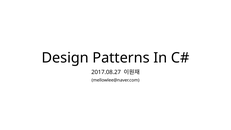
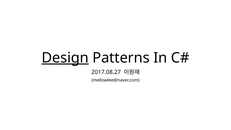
Design underline: none -> present
